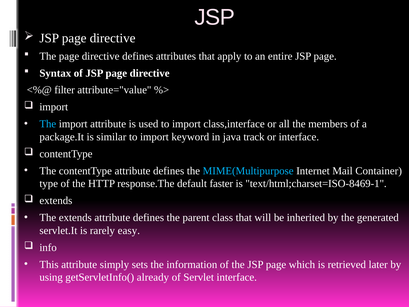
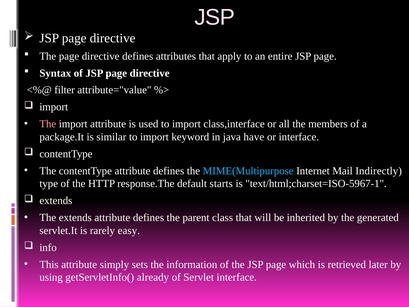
The at (48, 124) colour: light blue -> pink
track: track -> have
Container: Container -> Indirectly
faster: faster -> starts
text/html;charset=ISO-8469-1: text/html;charset=ISO-8469-1 -> text/html;charset=ISO-5967-1
